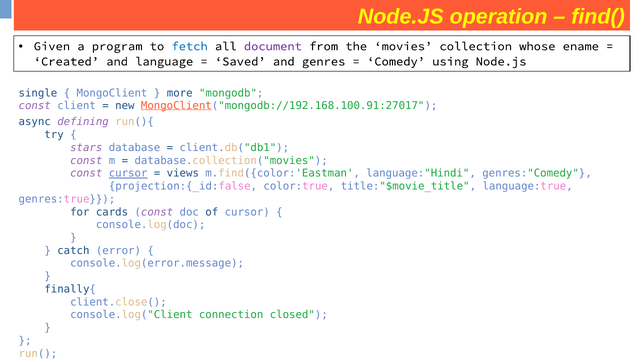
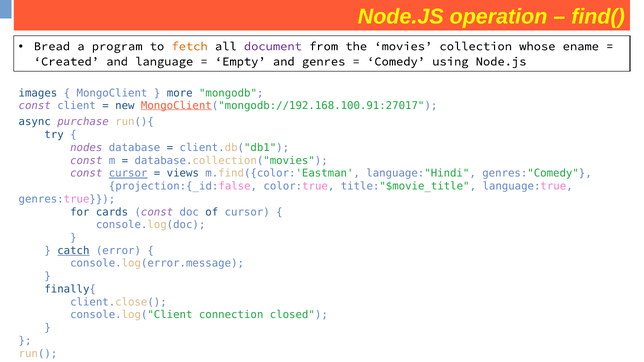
Given: Given -> Bread
fetch colour: blue -> orange
Saved: Saved -> Empty
single: single -> images
defining: defining -> purchase
stars: stars -> nodes
catch underline: none -> present
